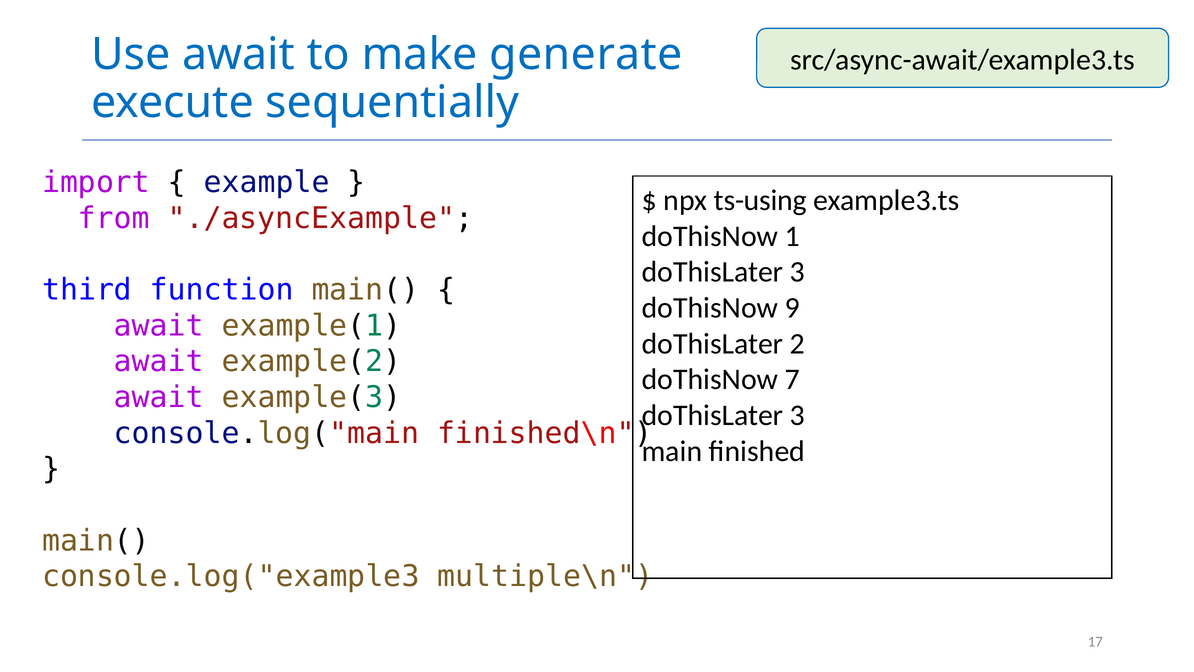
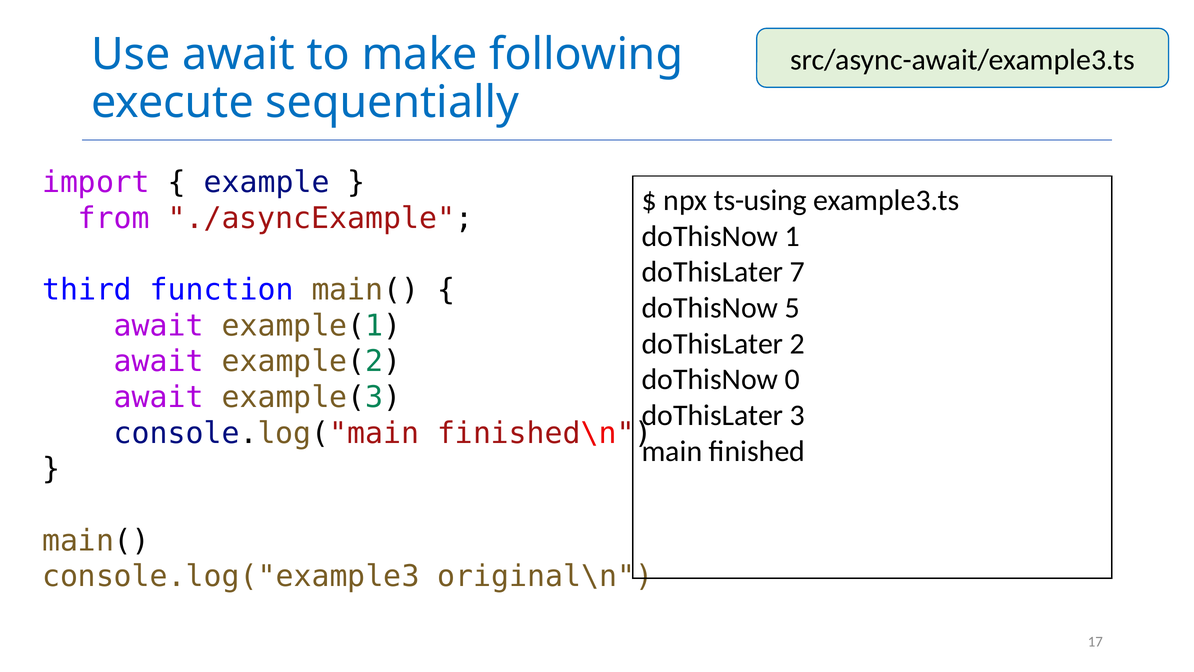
generate: generate -> following
3 at (798, 272): 3 -> 7
9: 9 -> 5
7: 7 -> 0
multiple\n: multiple\n -> original\n
